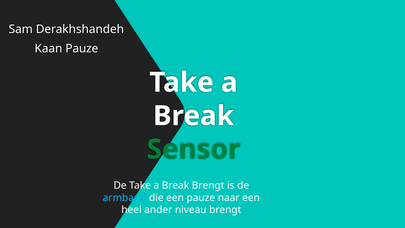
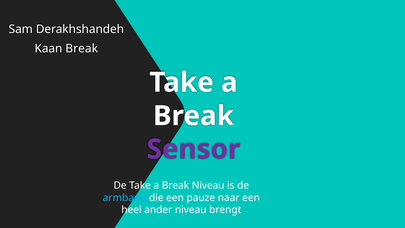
Kaan Pauze: Pauze -> Break
Sensor colour: green -> purple
Break Brengt: Brengt -> Niveau
